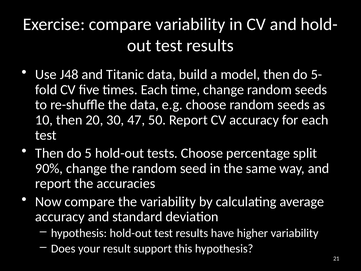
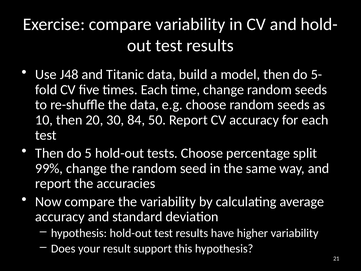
47: 47 -> 84
90%: 90% -> 99%
